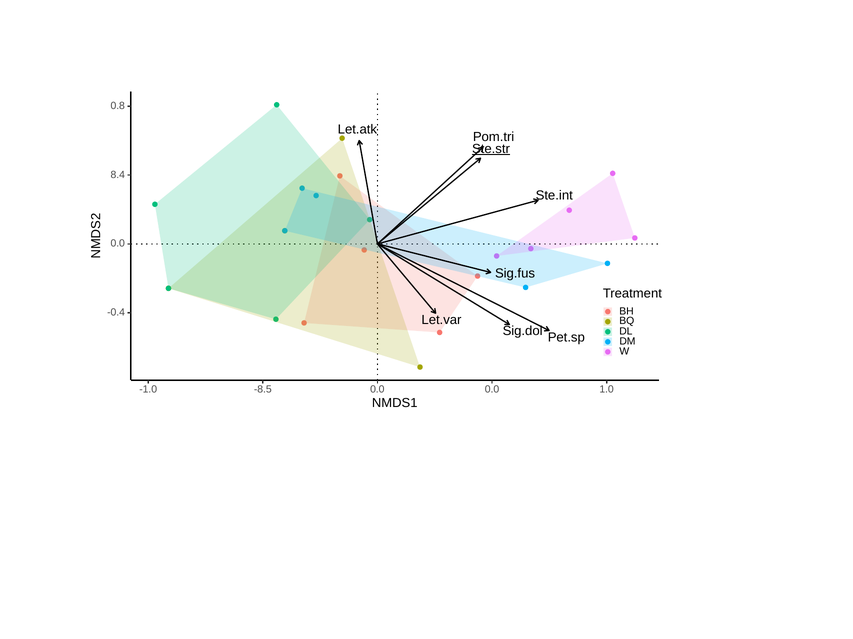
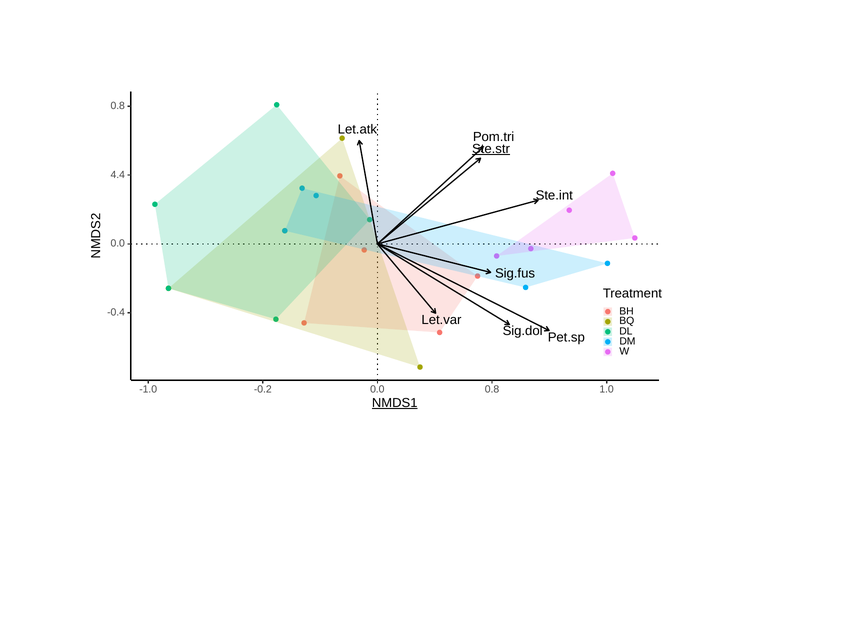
8.4: 8.4 -> 4.4
-8.5: -8.5 -> -0.2
0.0 0.0: 0.0 -> 0.8
NMDS1 underline: none -> present
